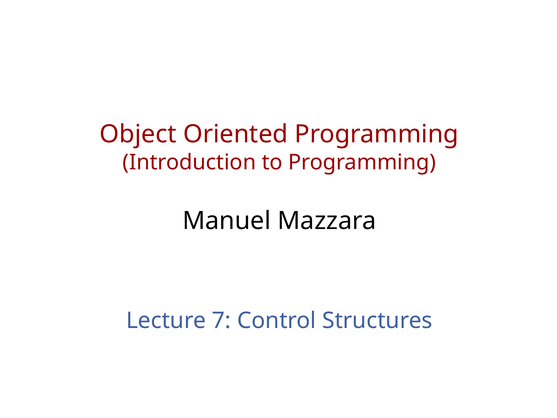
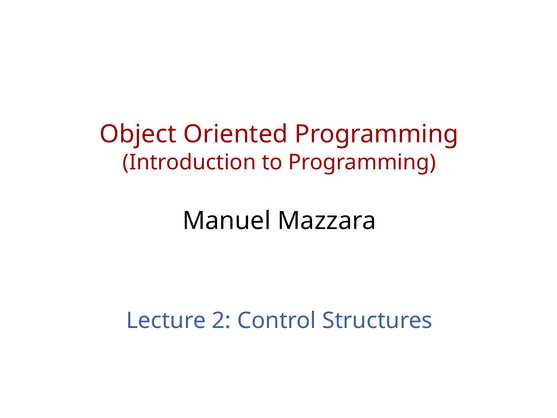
7: 7 -> 2
